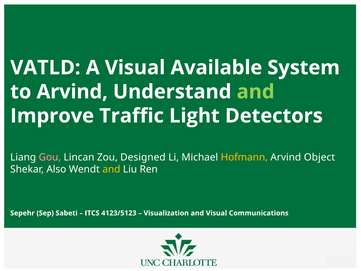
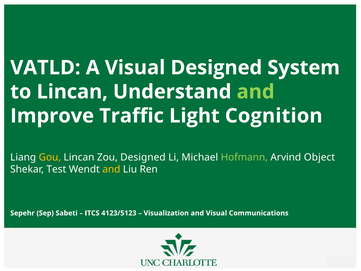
Visual Available: Available -> Designed
to Arvind: Arvind -> Lincan
Detectors: Detectors -> Cognition
Gou colour: pink -> yellow
Hofmann colour: yellow -> light green
Also: Also -> Test
